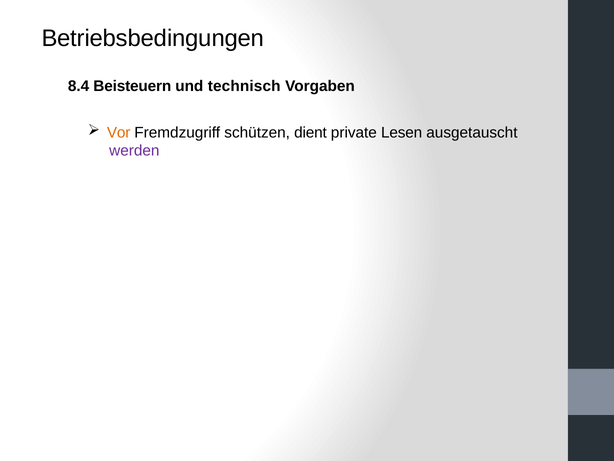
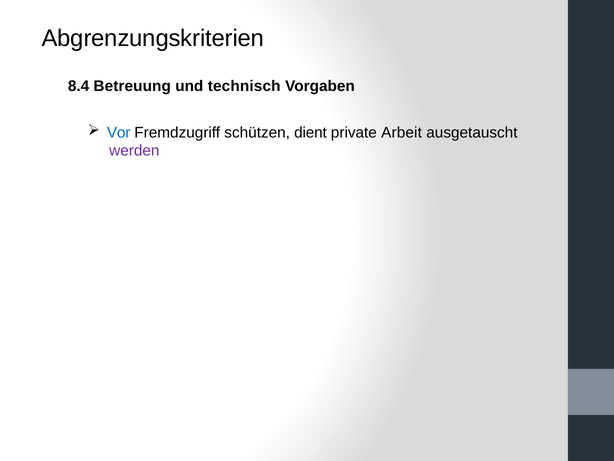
Betriebsbedingungen: Betriebsbedingungen -> Abgrenzungskriterien
Beisteuern: Beisteuern -> Betreuung
Vor colour: orange -> blue
Lesen: Lesen -> Arbeit
